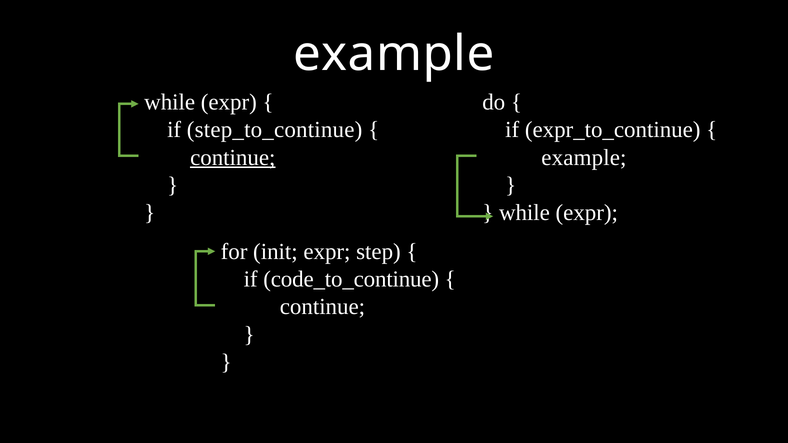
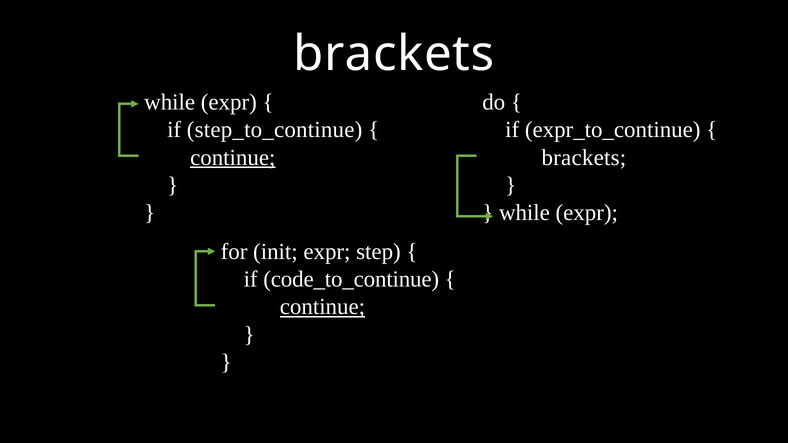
example at (394, 54): example -> brackets
example at (584, 158): example -> brackets
continue at (322, 307) underline: none -> present
